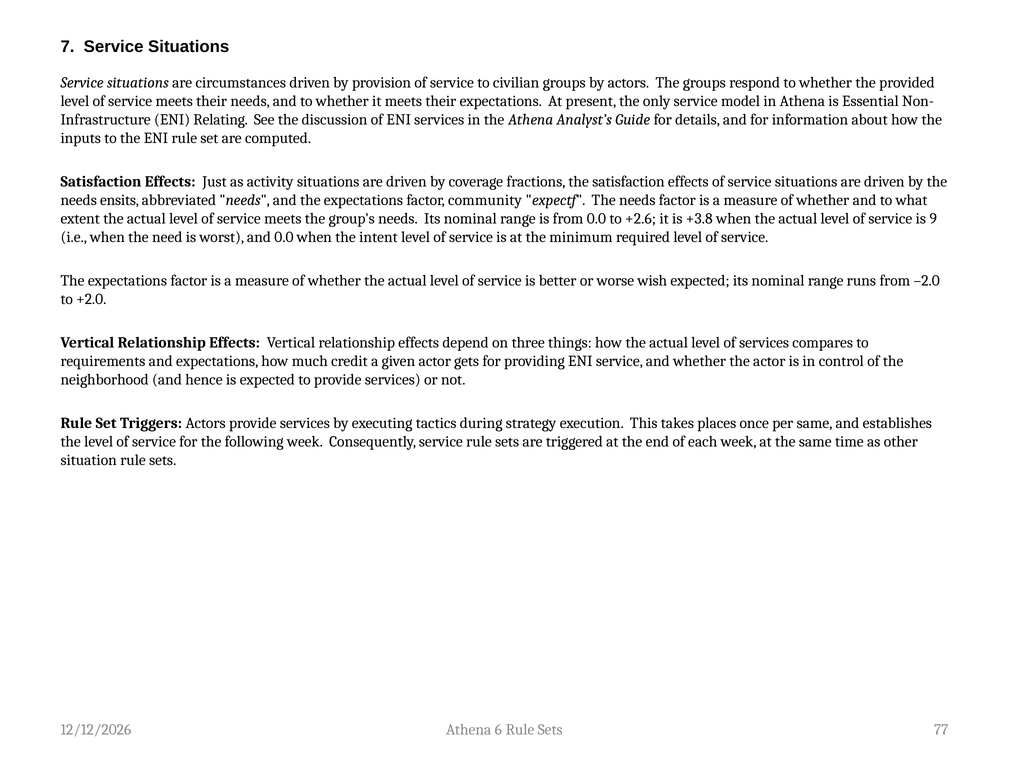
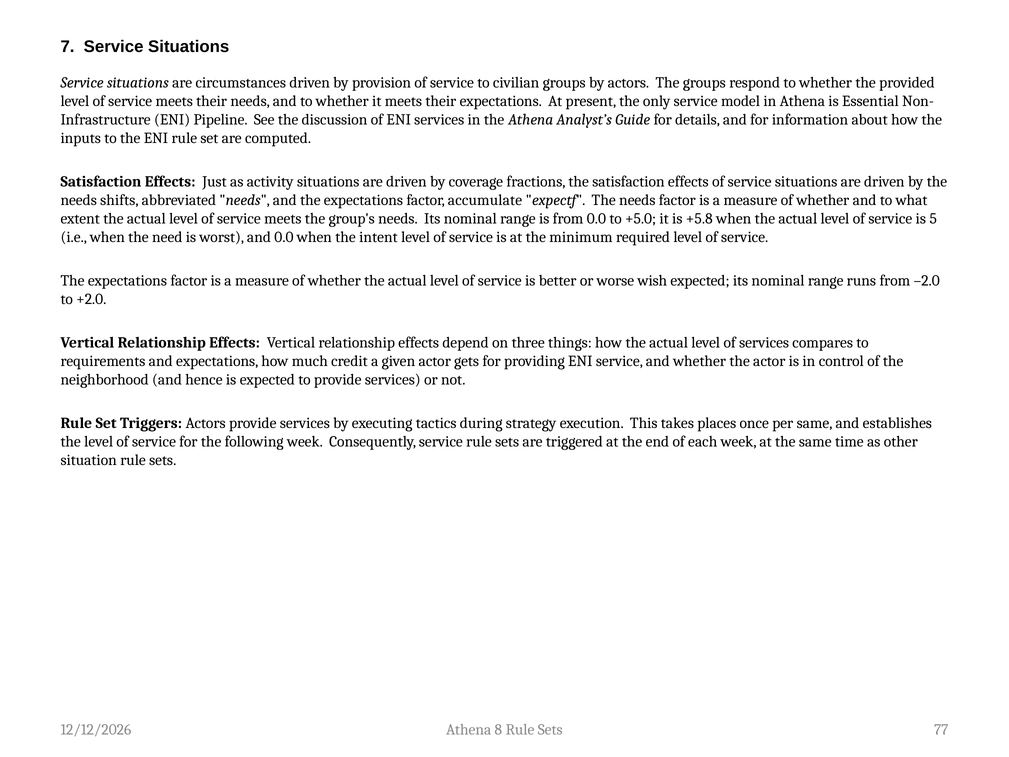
Relating: Relating -> Pipeline
ensits: ensits -> shifts
community: community -> accumulate
+2.6: +2.6 -> +5.0
+3.8: +3.8 -> +5.8
9: 9 -> 5
6: 6 -> 8
